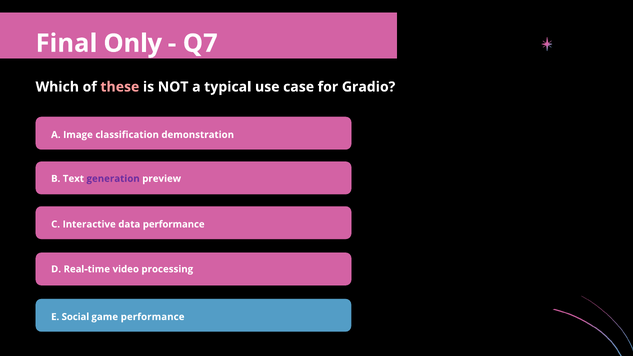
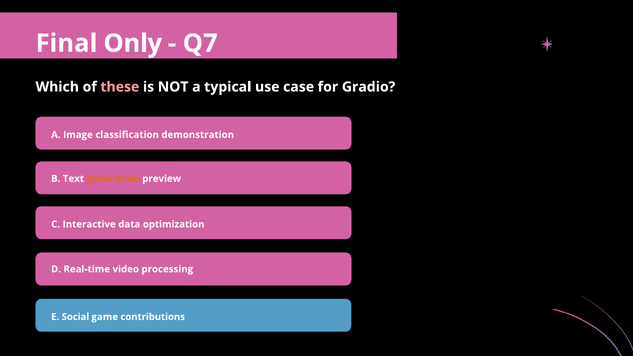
generation colour: purple -> orange
data performance: performance -> optimization
game performance: performance -> contributions
